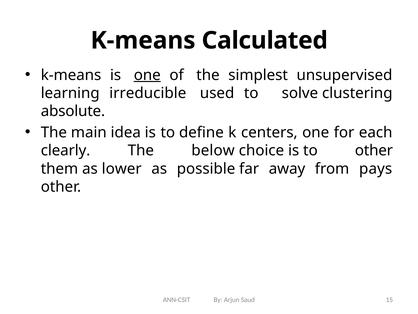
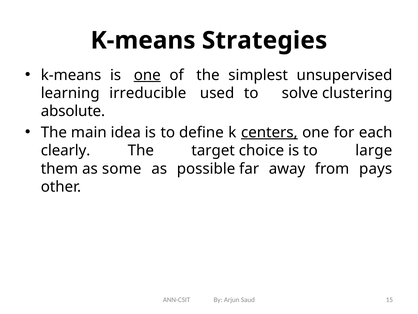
Calculated: Calculated -> Strategies
centers underline: none -> present
below: below -> target
to other: other -> large
lower: lower -> some
